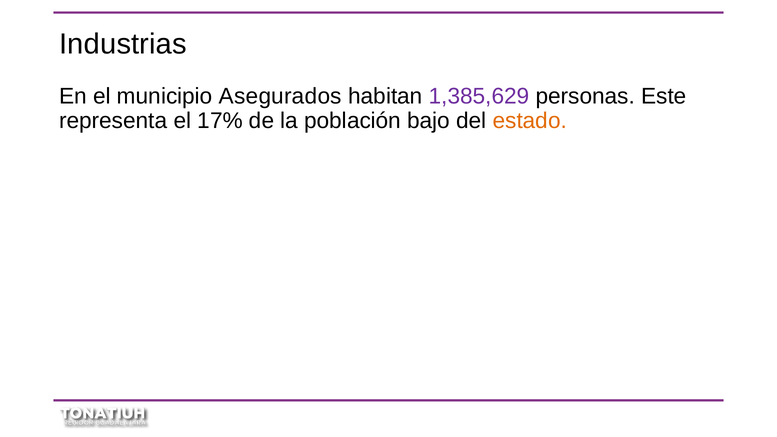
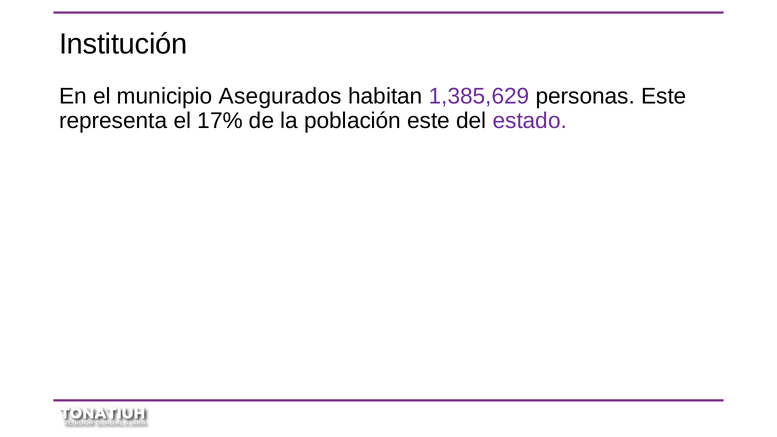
Industrias: Industrias -> Institución
población bajo: bajo -> este
estado colour: orange -> purple
